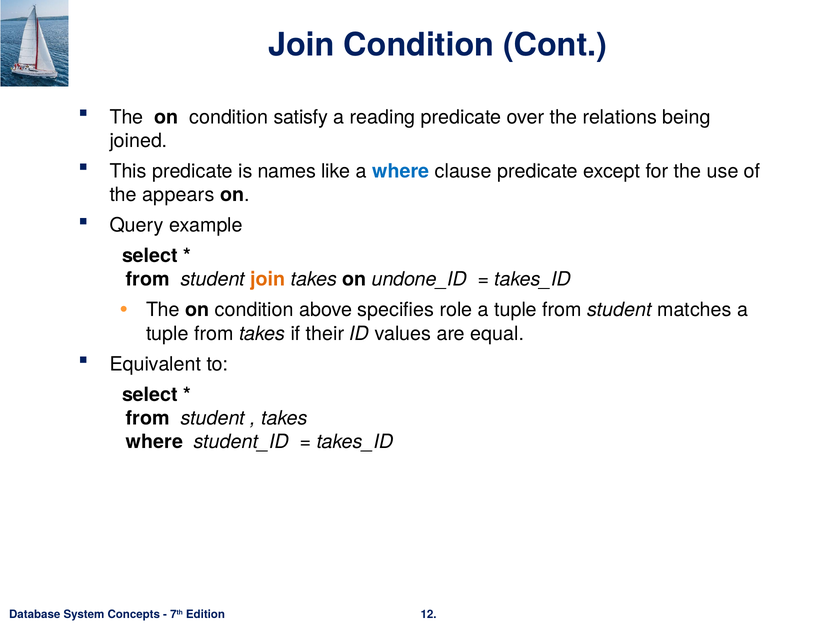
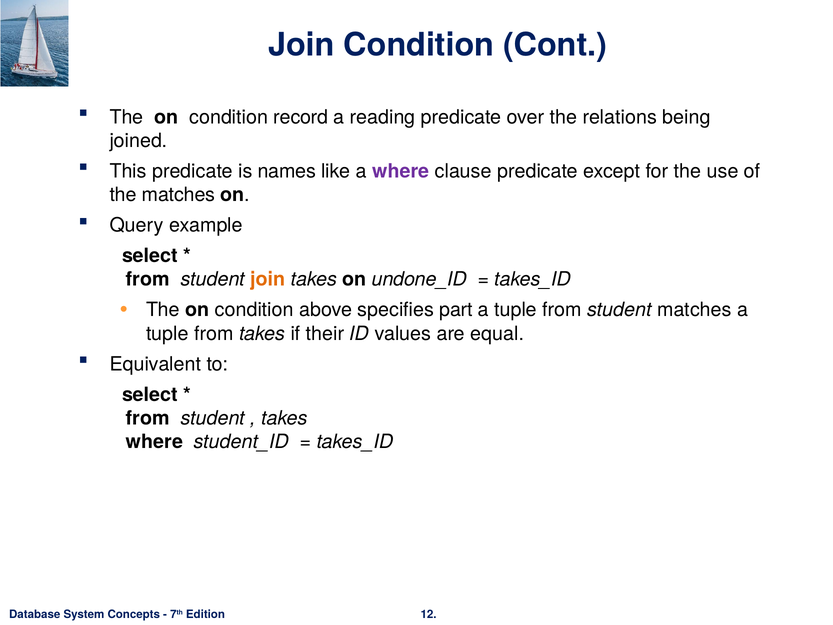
satisfy: satisfy -> record
where at (401, 171) colour: blue -> purple
the appears: appears -> matches
role: role -> part
